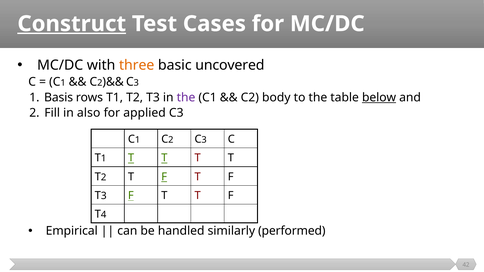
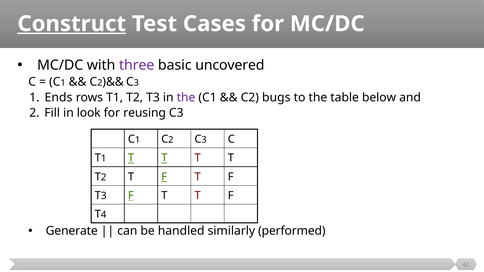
three colour: orange -> purple
Basis: Basis -> Ends
body: body -> bugs
below underline: present -> none
also: also -> look
applied: applied -> reusing
Empirical: Empirical -> Generate
